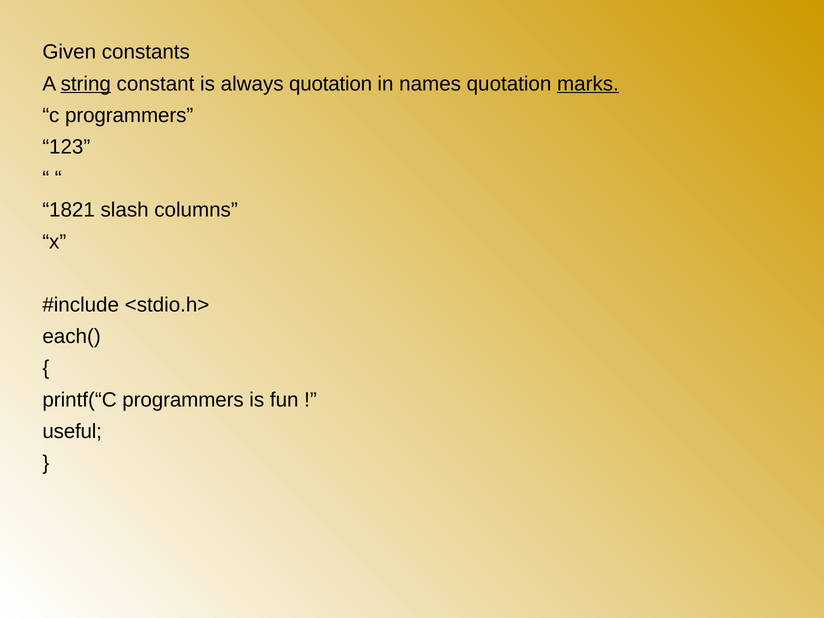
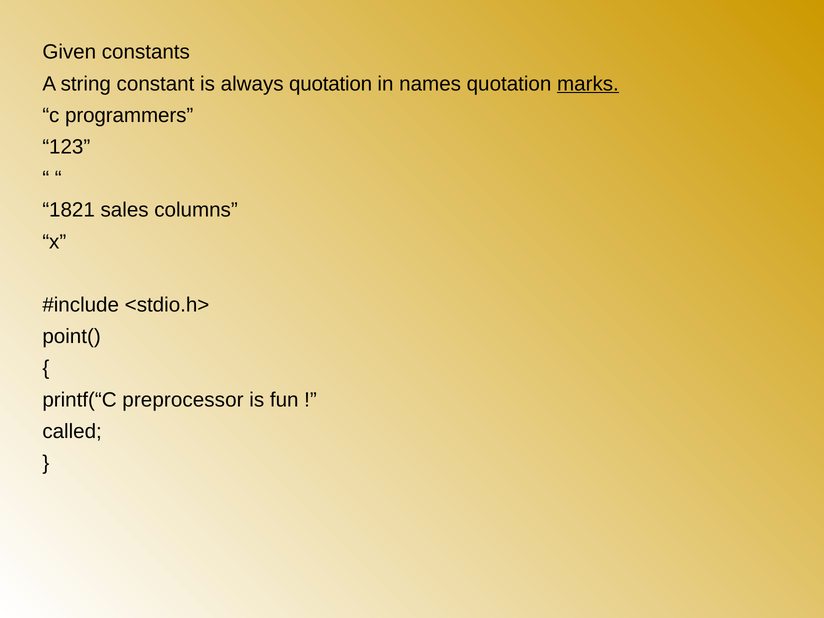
string underline: present -> none
slash: slash -> sales
each(: each( -> point(
printf(“C programmers: programmers -> preprocessor
useful: useful -> called
